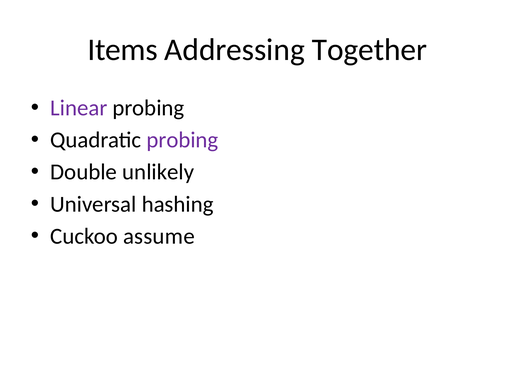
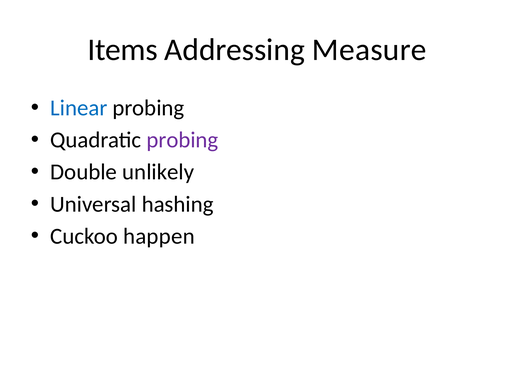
Together: Together -> Measure
Linear colour: purple -> blue
assume: assume -> happen
